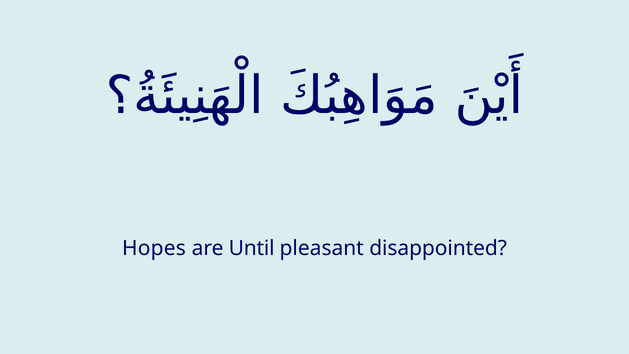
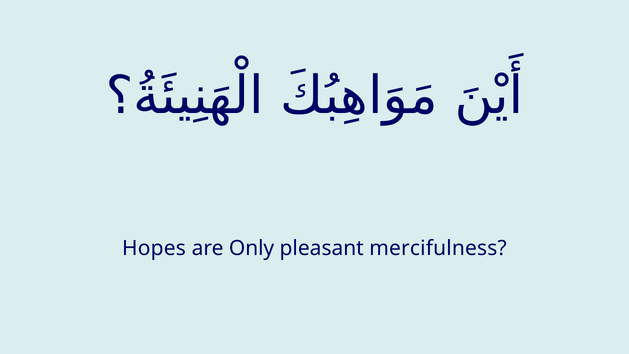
Until: Until -> Only
disappointed: disappointed -> mercifulness
